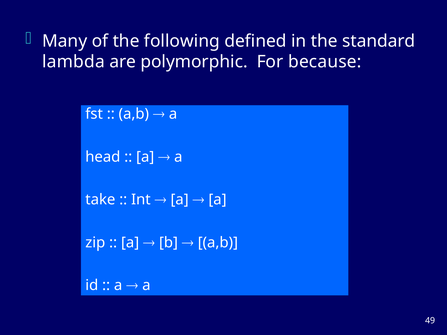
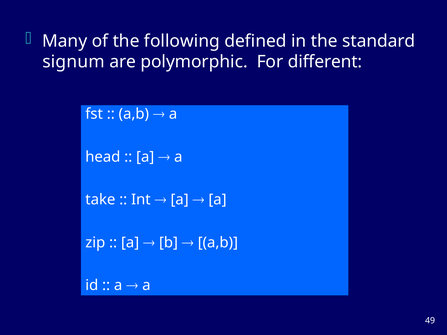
lambda: lambda -> signum
because: because -> different
